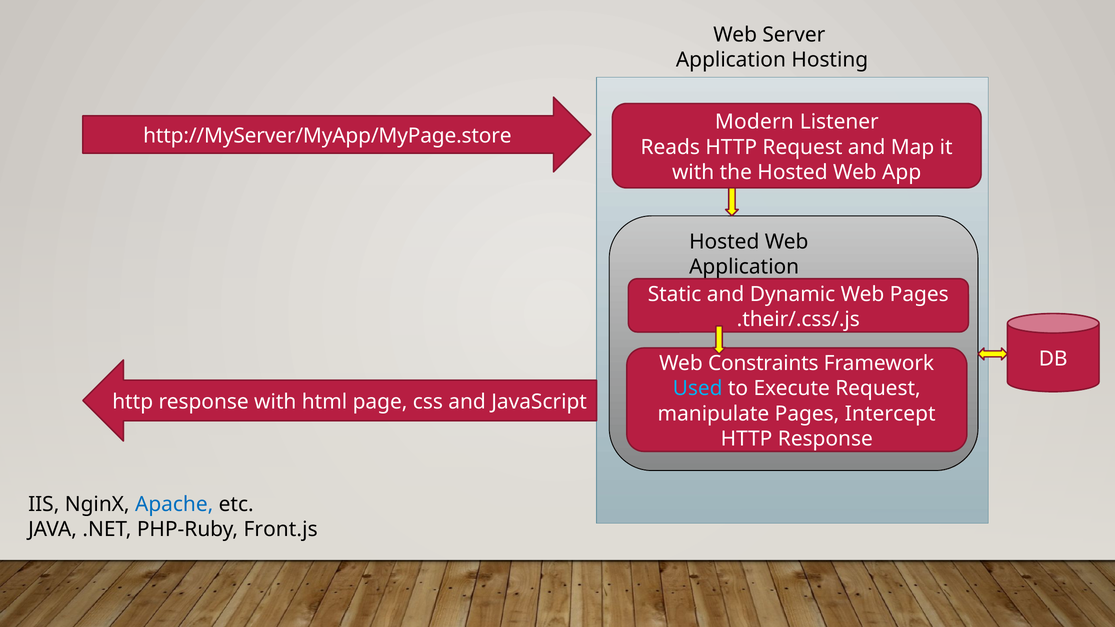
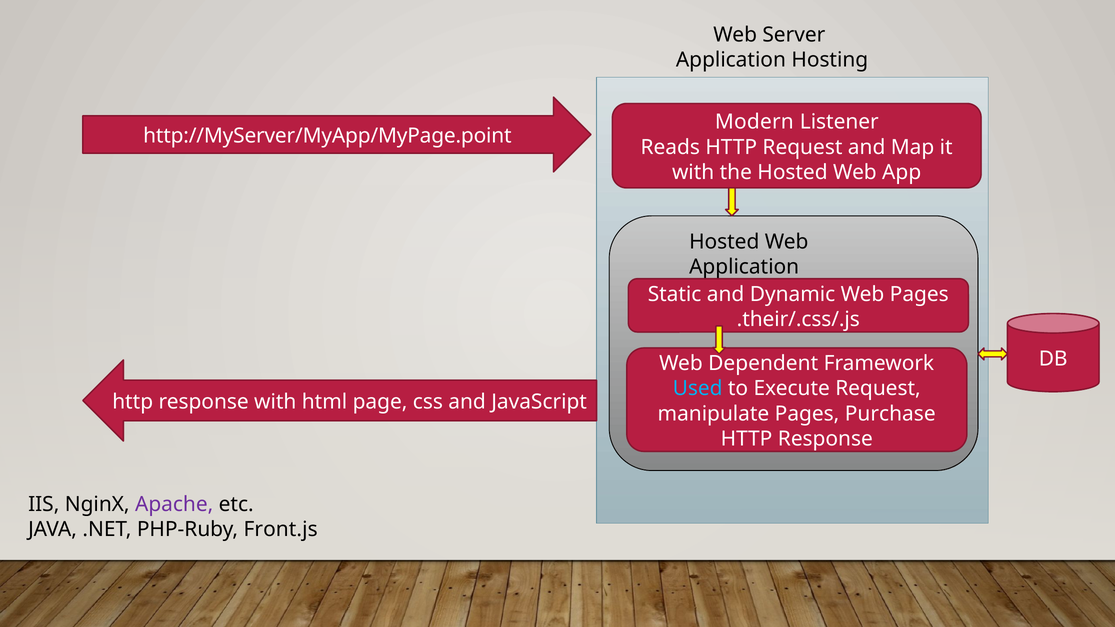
http://MyServer/MyApp/MyPage.store: http://MyServer/MyApp/MyPage.store -> http://MyServer/MyApp/MyPage.point
Constraints: Constraints -> Dependent
Intercept: Intercept -> Purchase
Apache colour: blue -> purple
